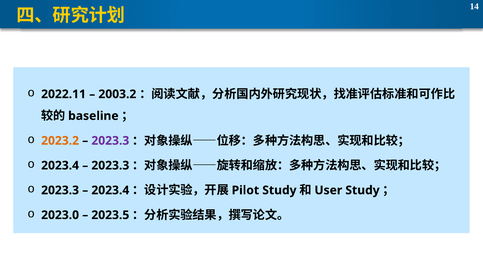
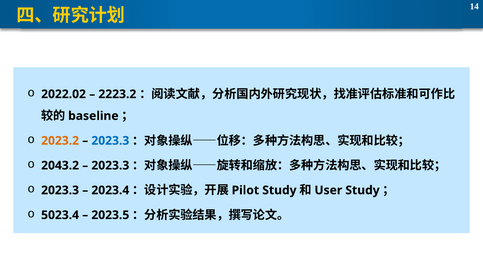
2022.11: 2022.11 -> 2022.02
2003.2: 2003.2 -> 2223.2
2023.3 at (110, 141) colour: purple -> blue
2023.4 at (60, 165): 2023.4 -> 2043.2
2023.0: 2023.0 -> 5023.4
